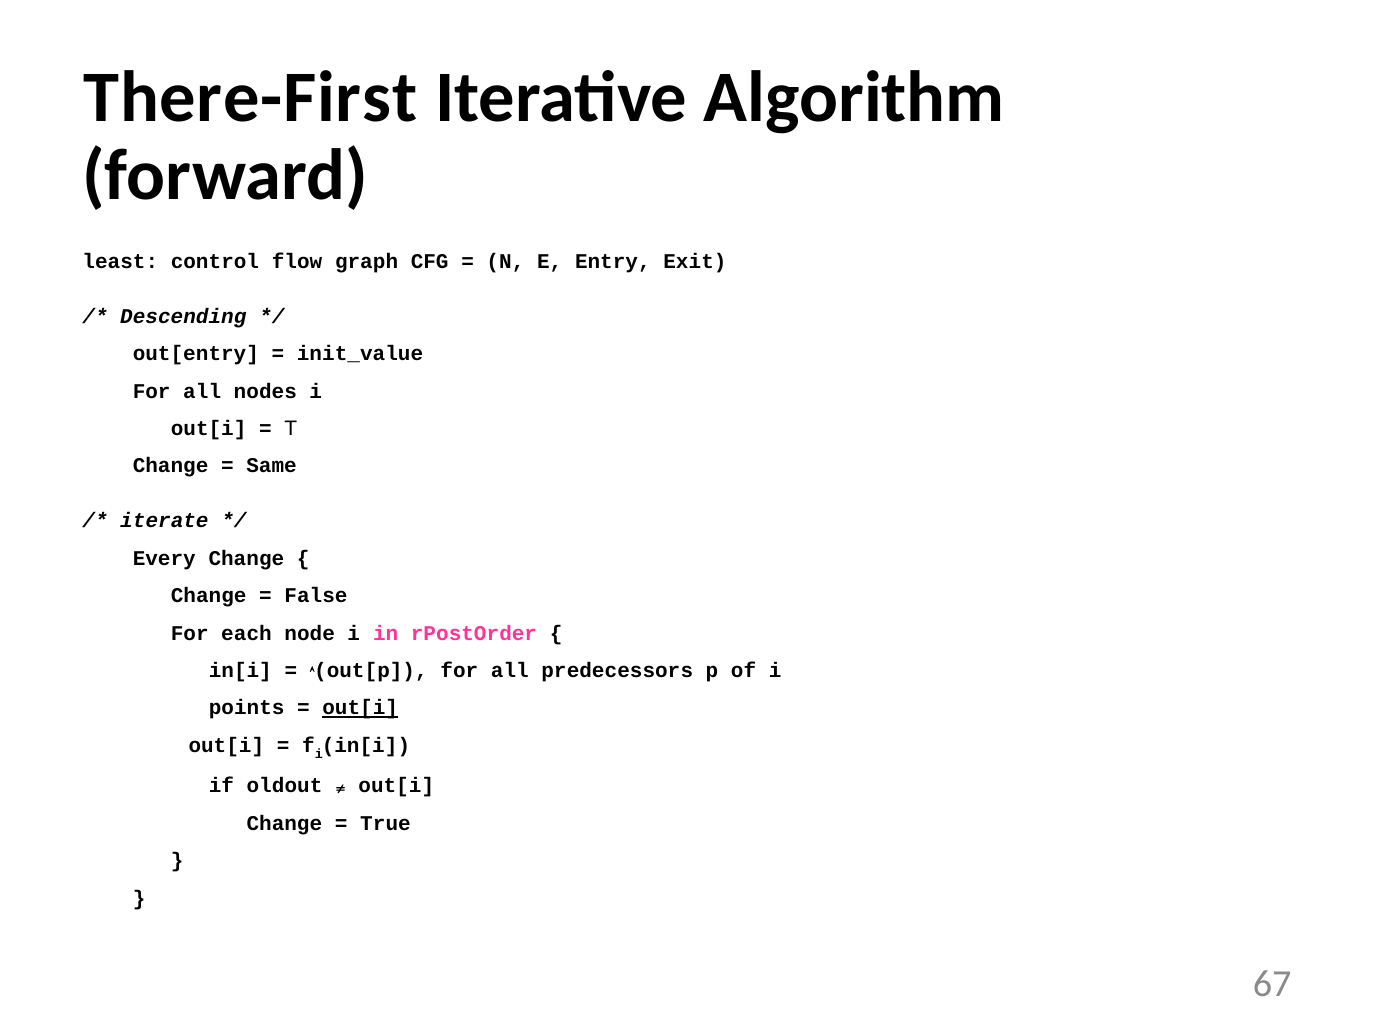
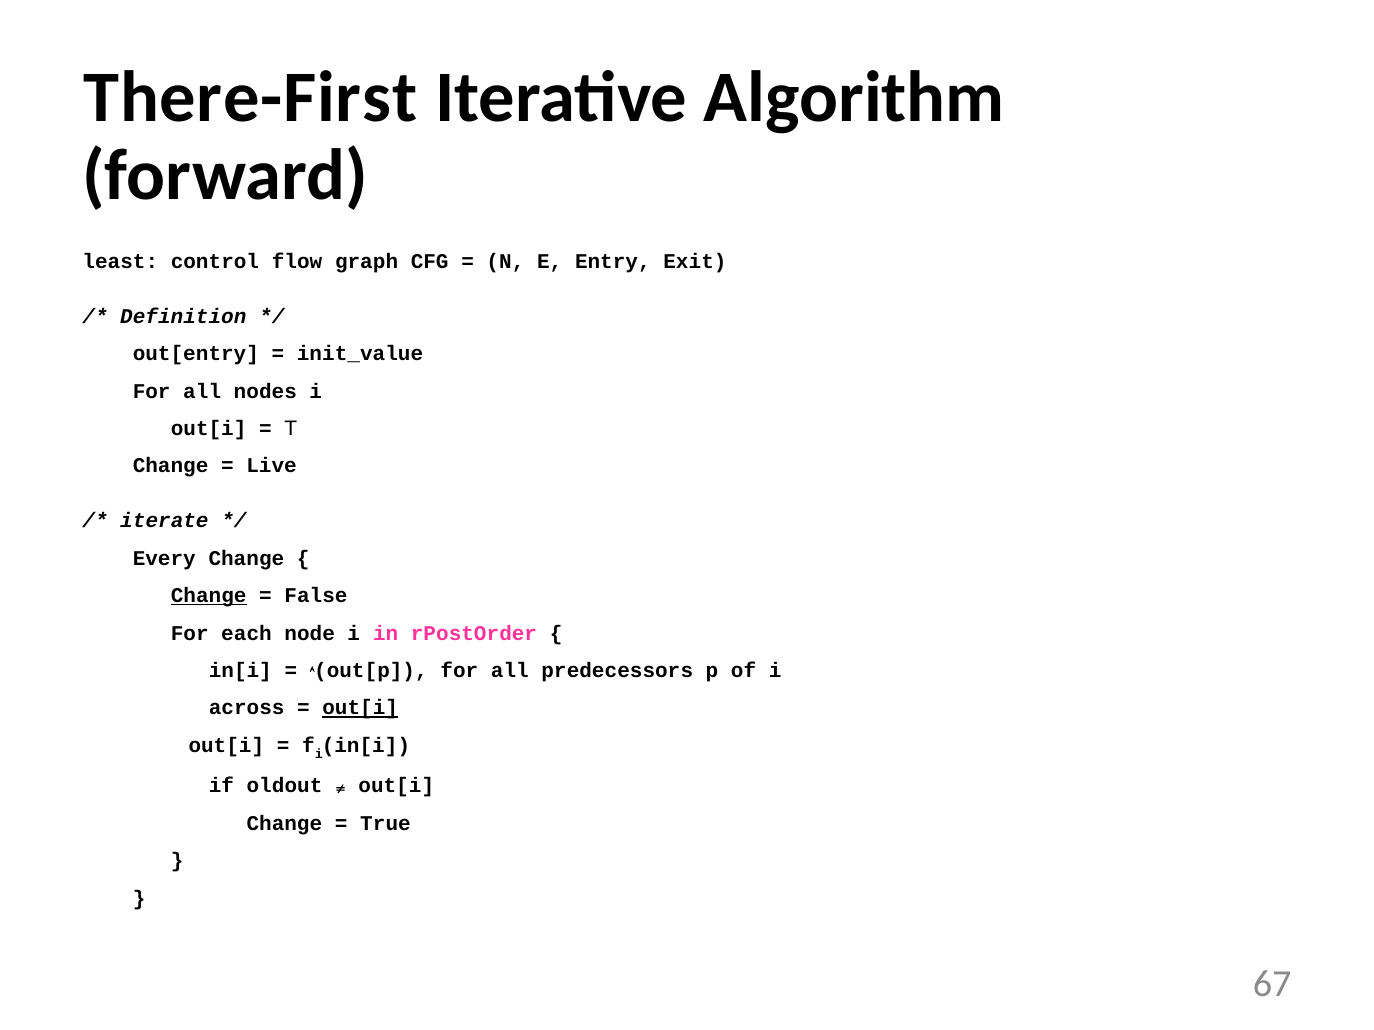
Descending: Descending -> Definition
Same: Same -> Live
Change at (209, 596) underline: none -> present
points: points -> across
